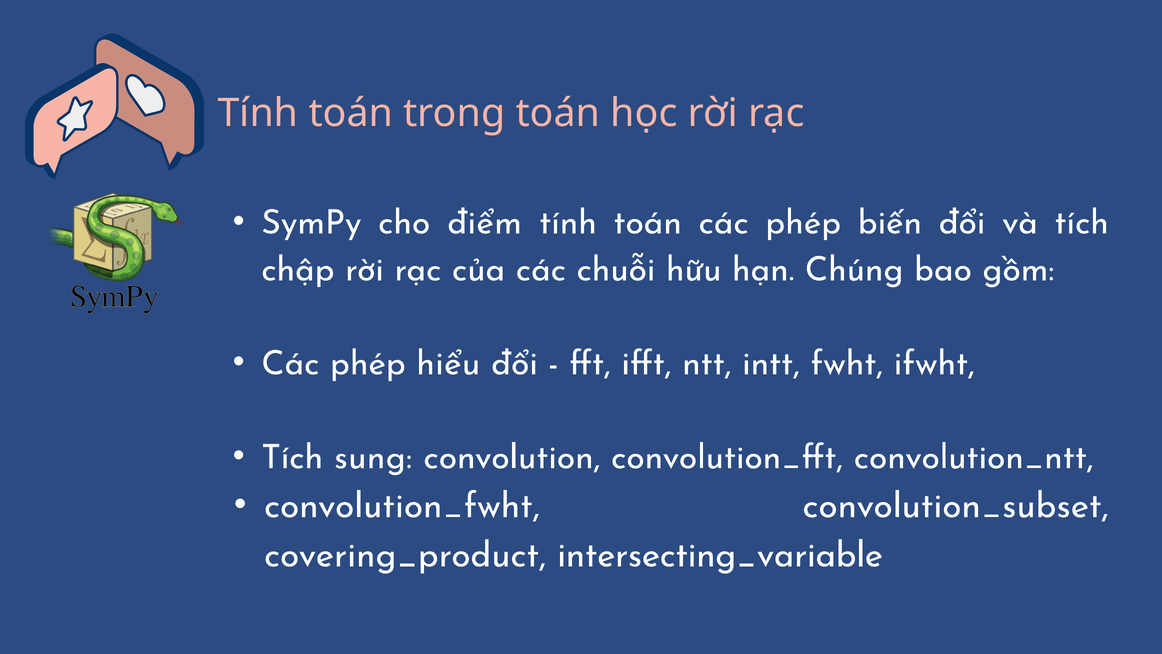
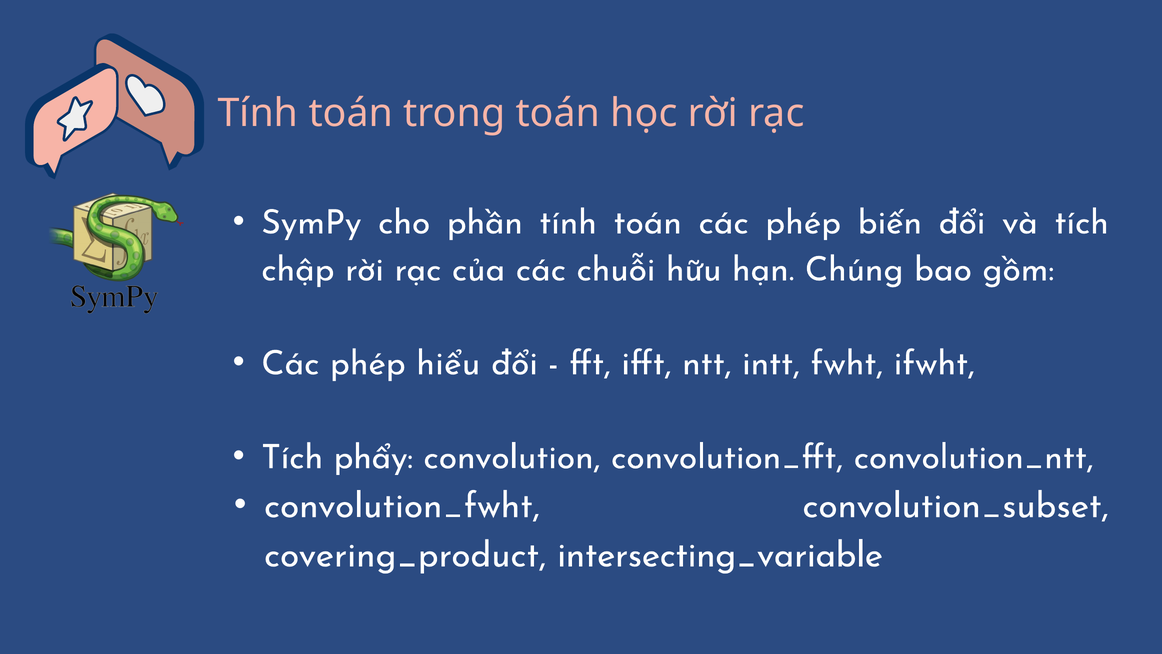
điểm: điểm -> phần
sung: sung -> phẩy
